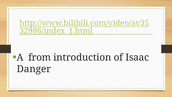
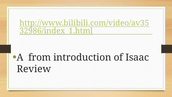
Danger: Danger -> Review
